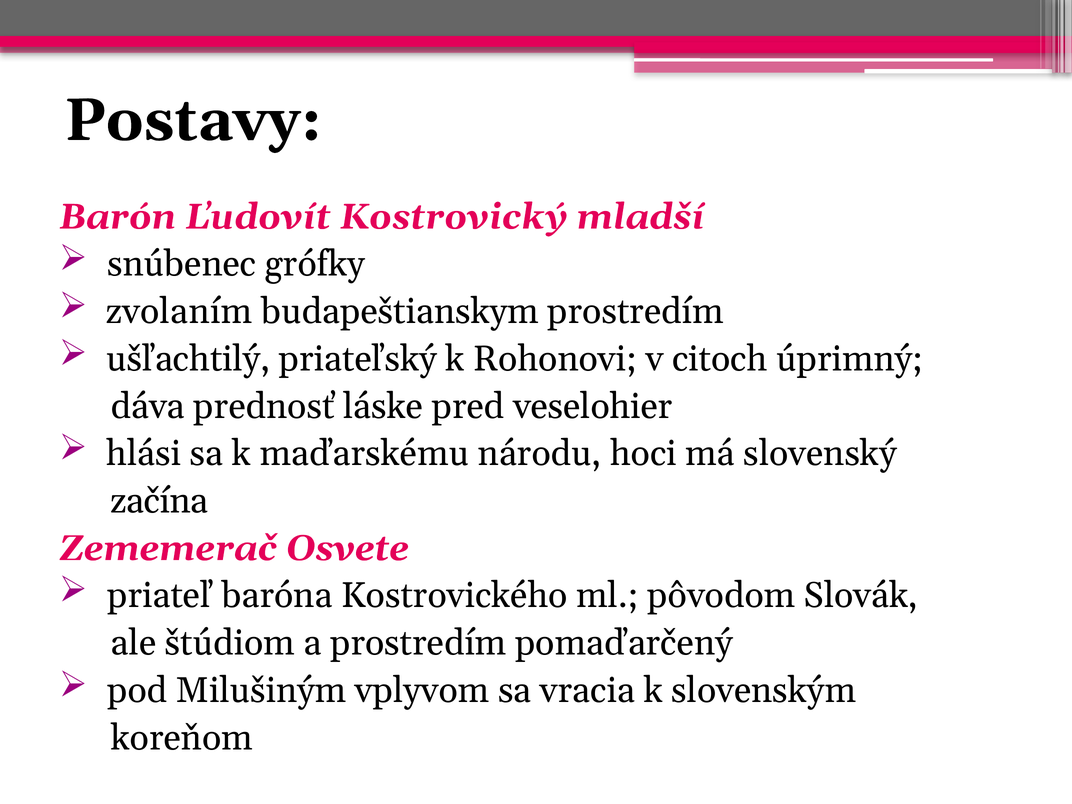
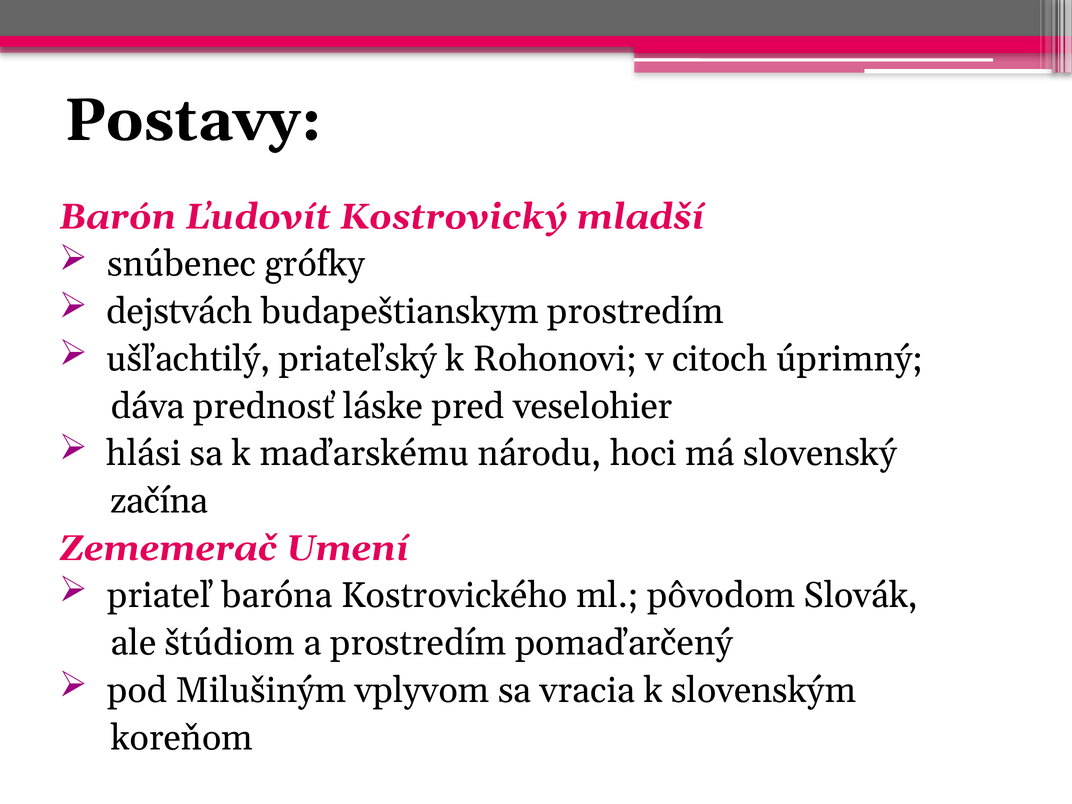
zvolaním: zvolaním -> dejstvách
Osvete: Osvete -> Umení
